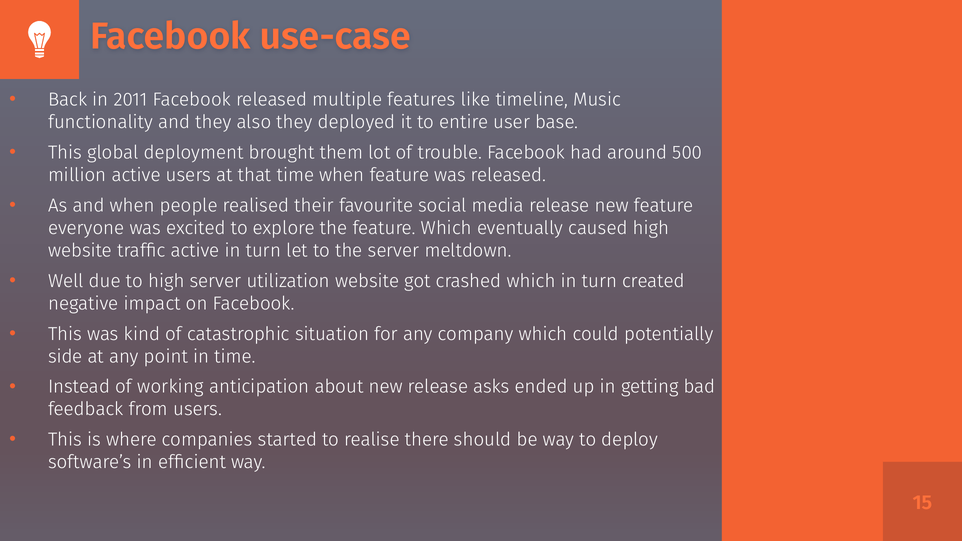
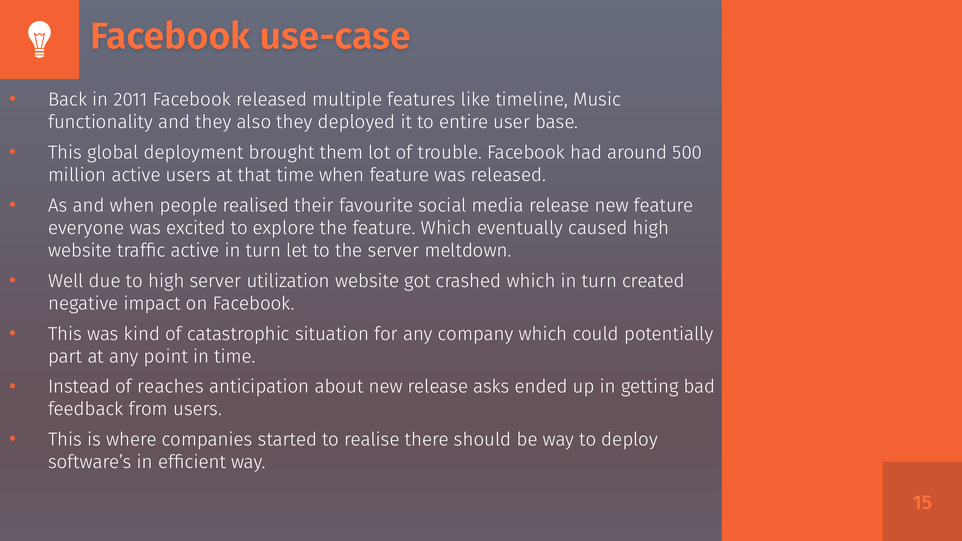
side: side -> part
working: working -> reaches
